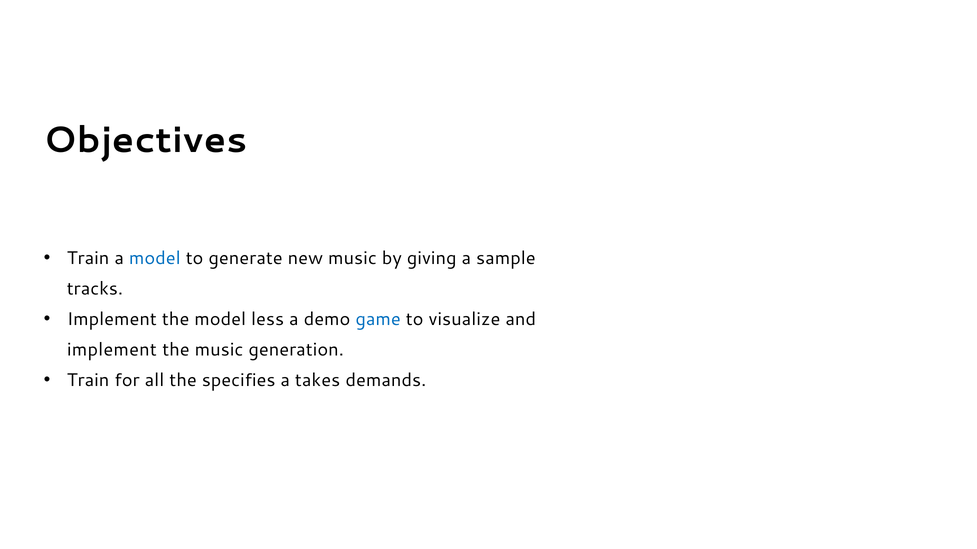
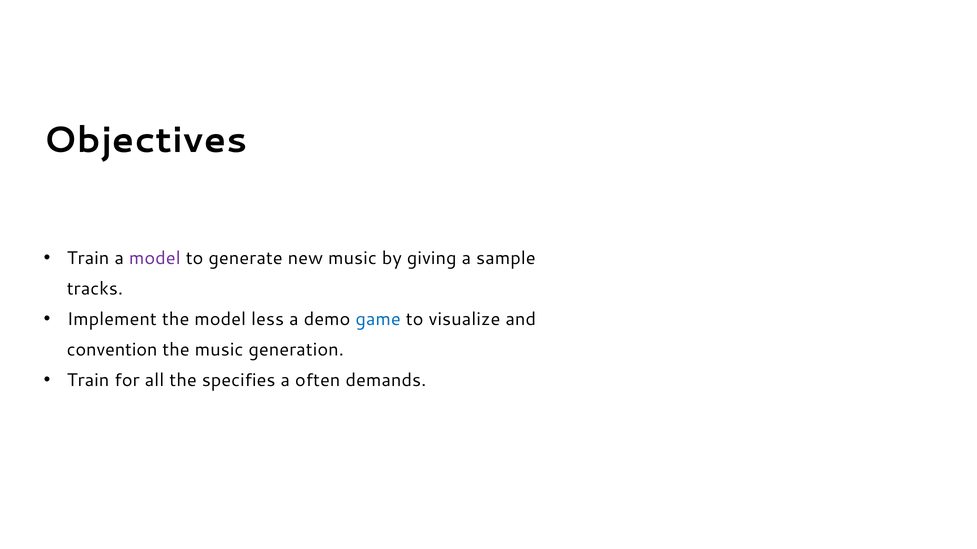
model at (155, 258) colour: blue -> purple
implement at (112, 350): implement -> convention
takes: takes -> often
